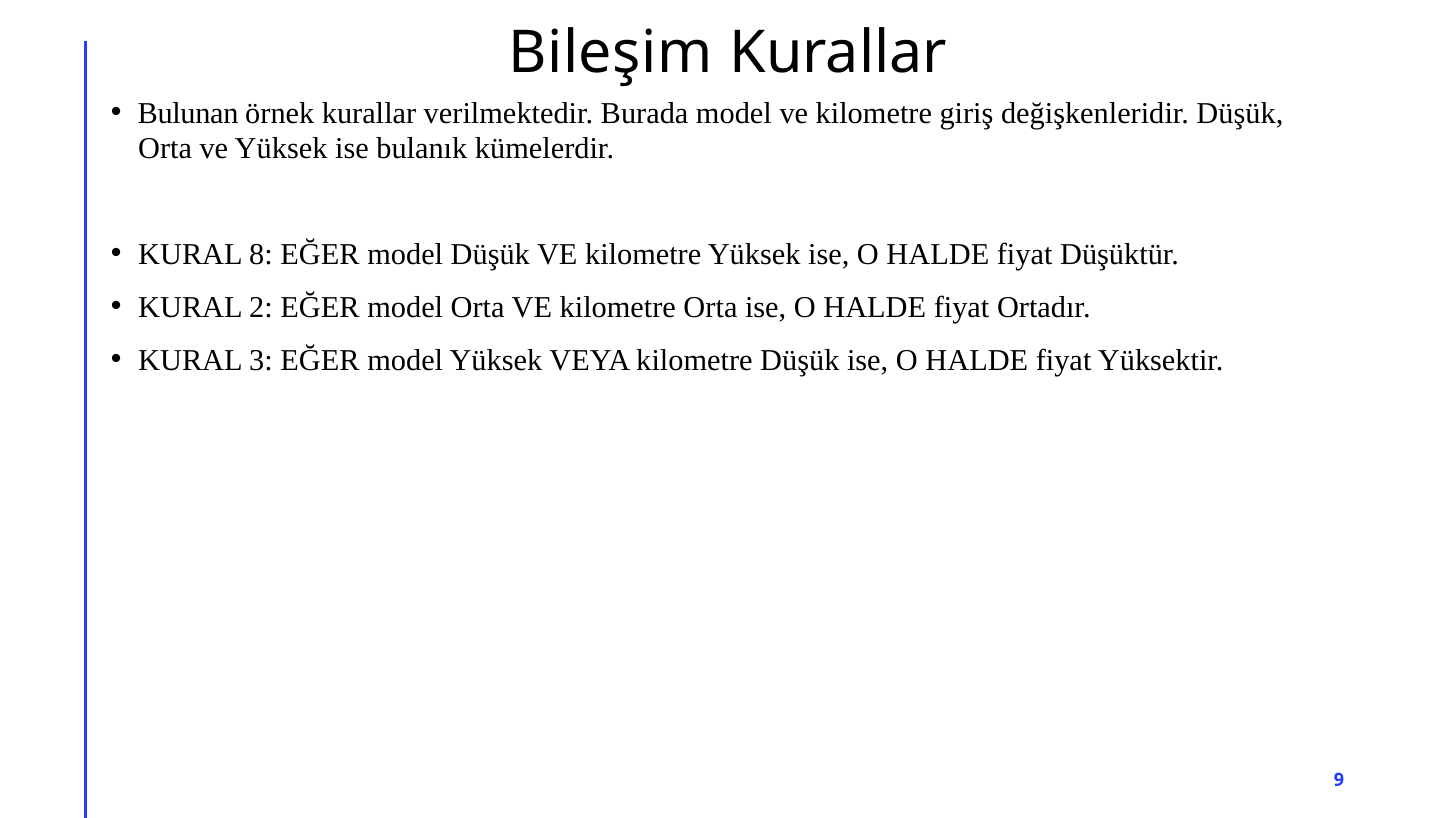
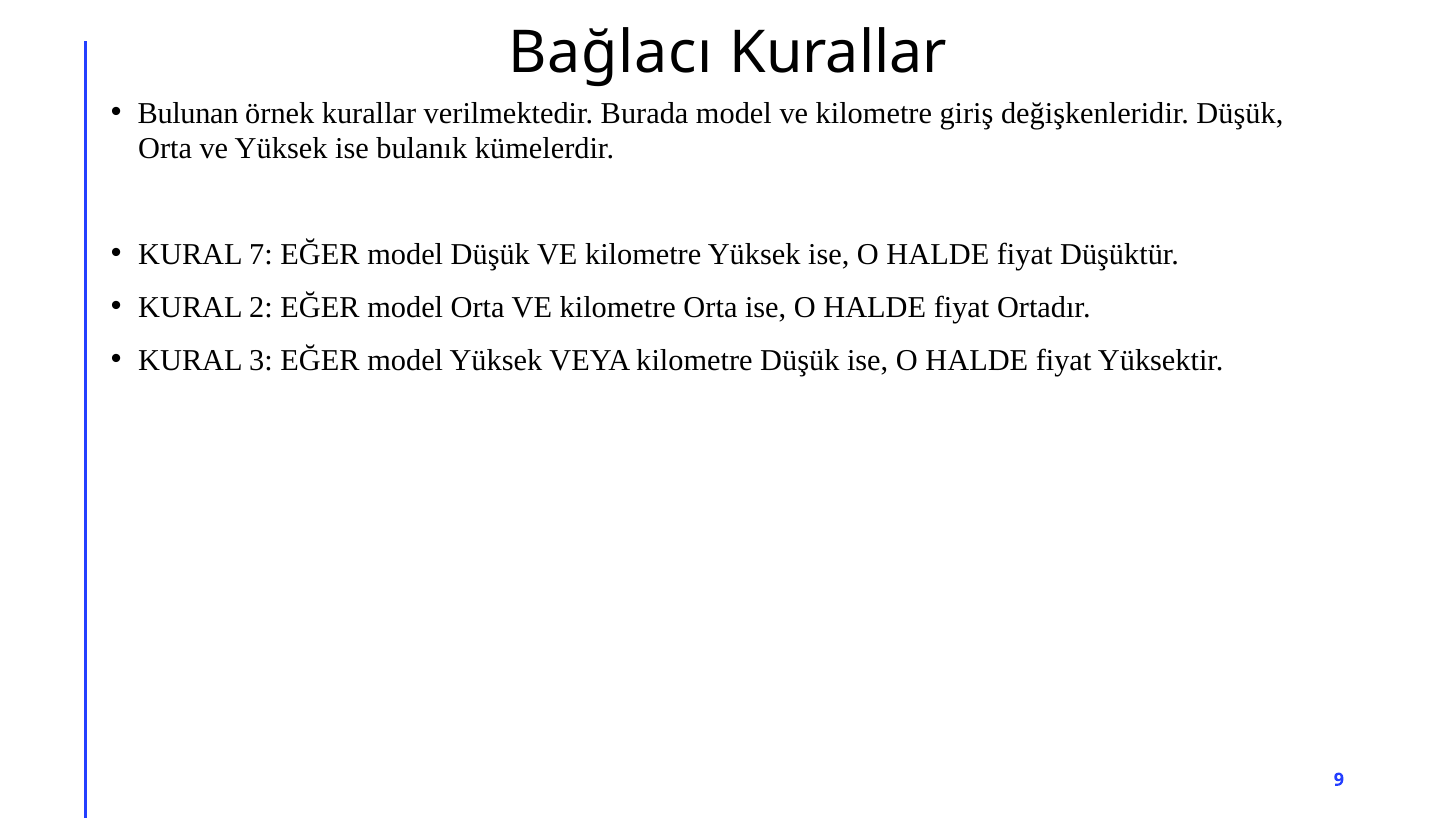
Bileşim: Bileşim -> Bağlacı
8: 8 -> 7
